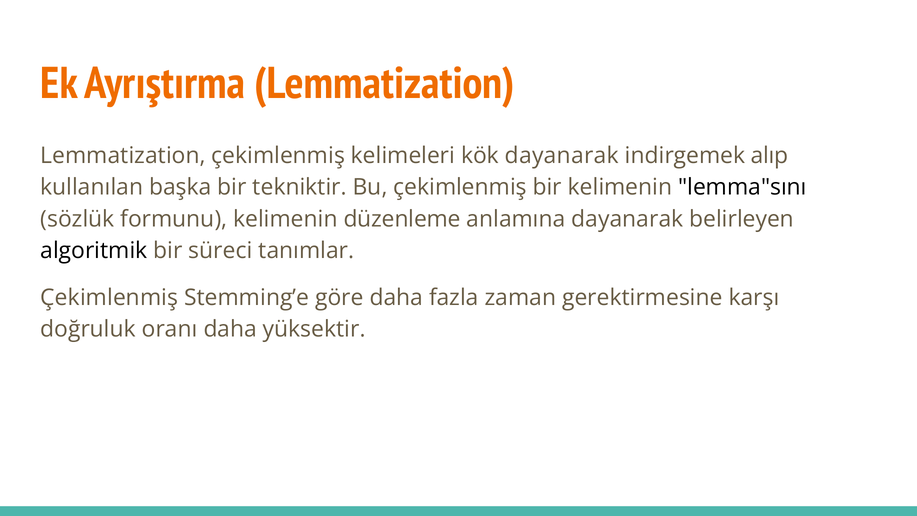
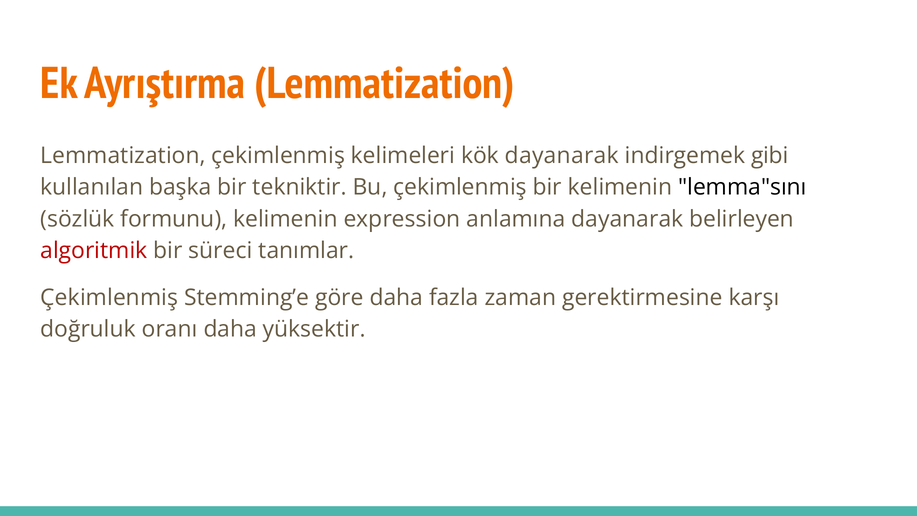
alıp: alıp -> gibi
düzenleme: düzenleme -> expression
algoritmik colour: black -> red
